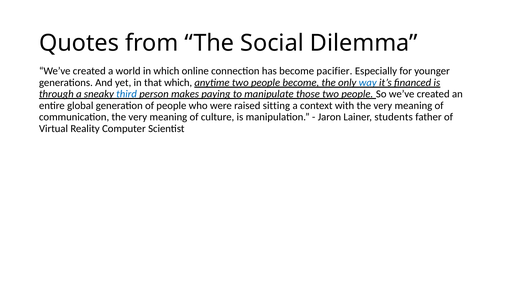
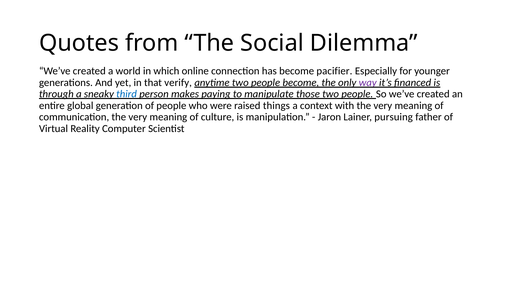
that which: which -> verify
way colour: blue -> purple
sitting: sitting -> things
students: students -> pursuing
